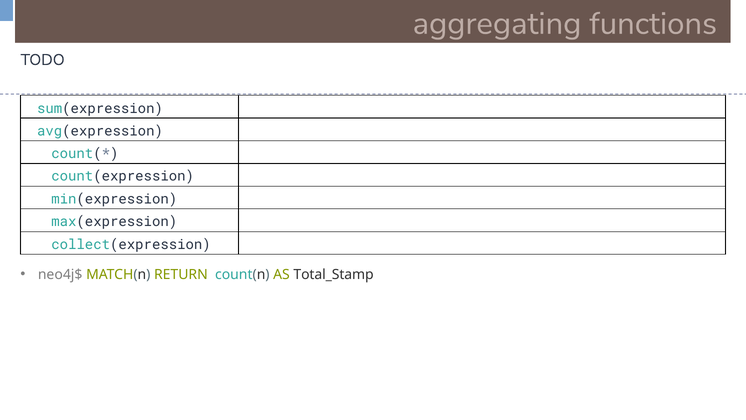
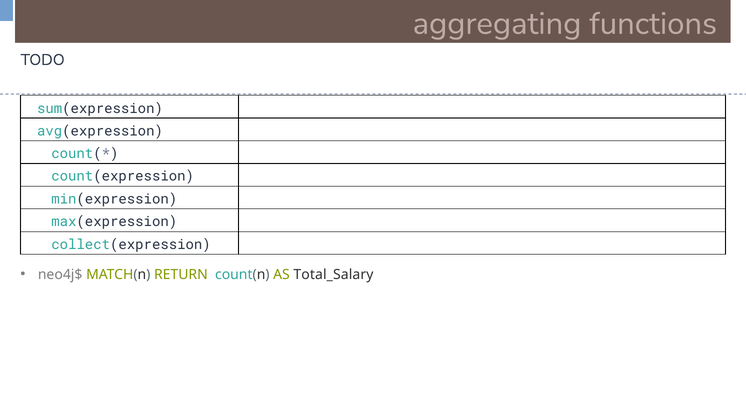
Total_Stamp: Total_Stamp -> Total_Salary
